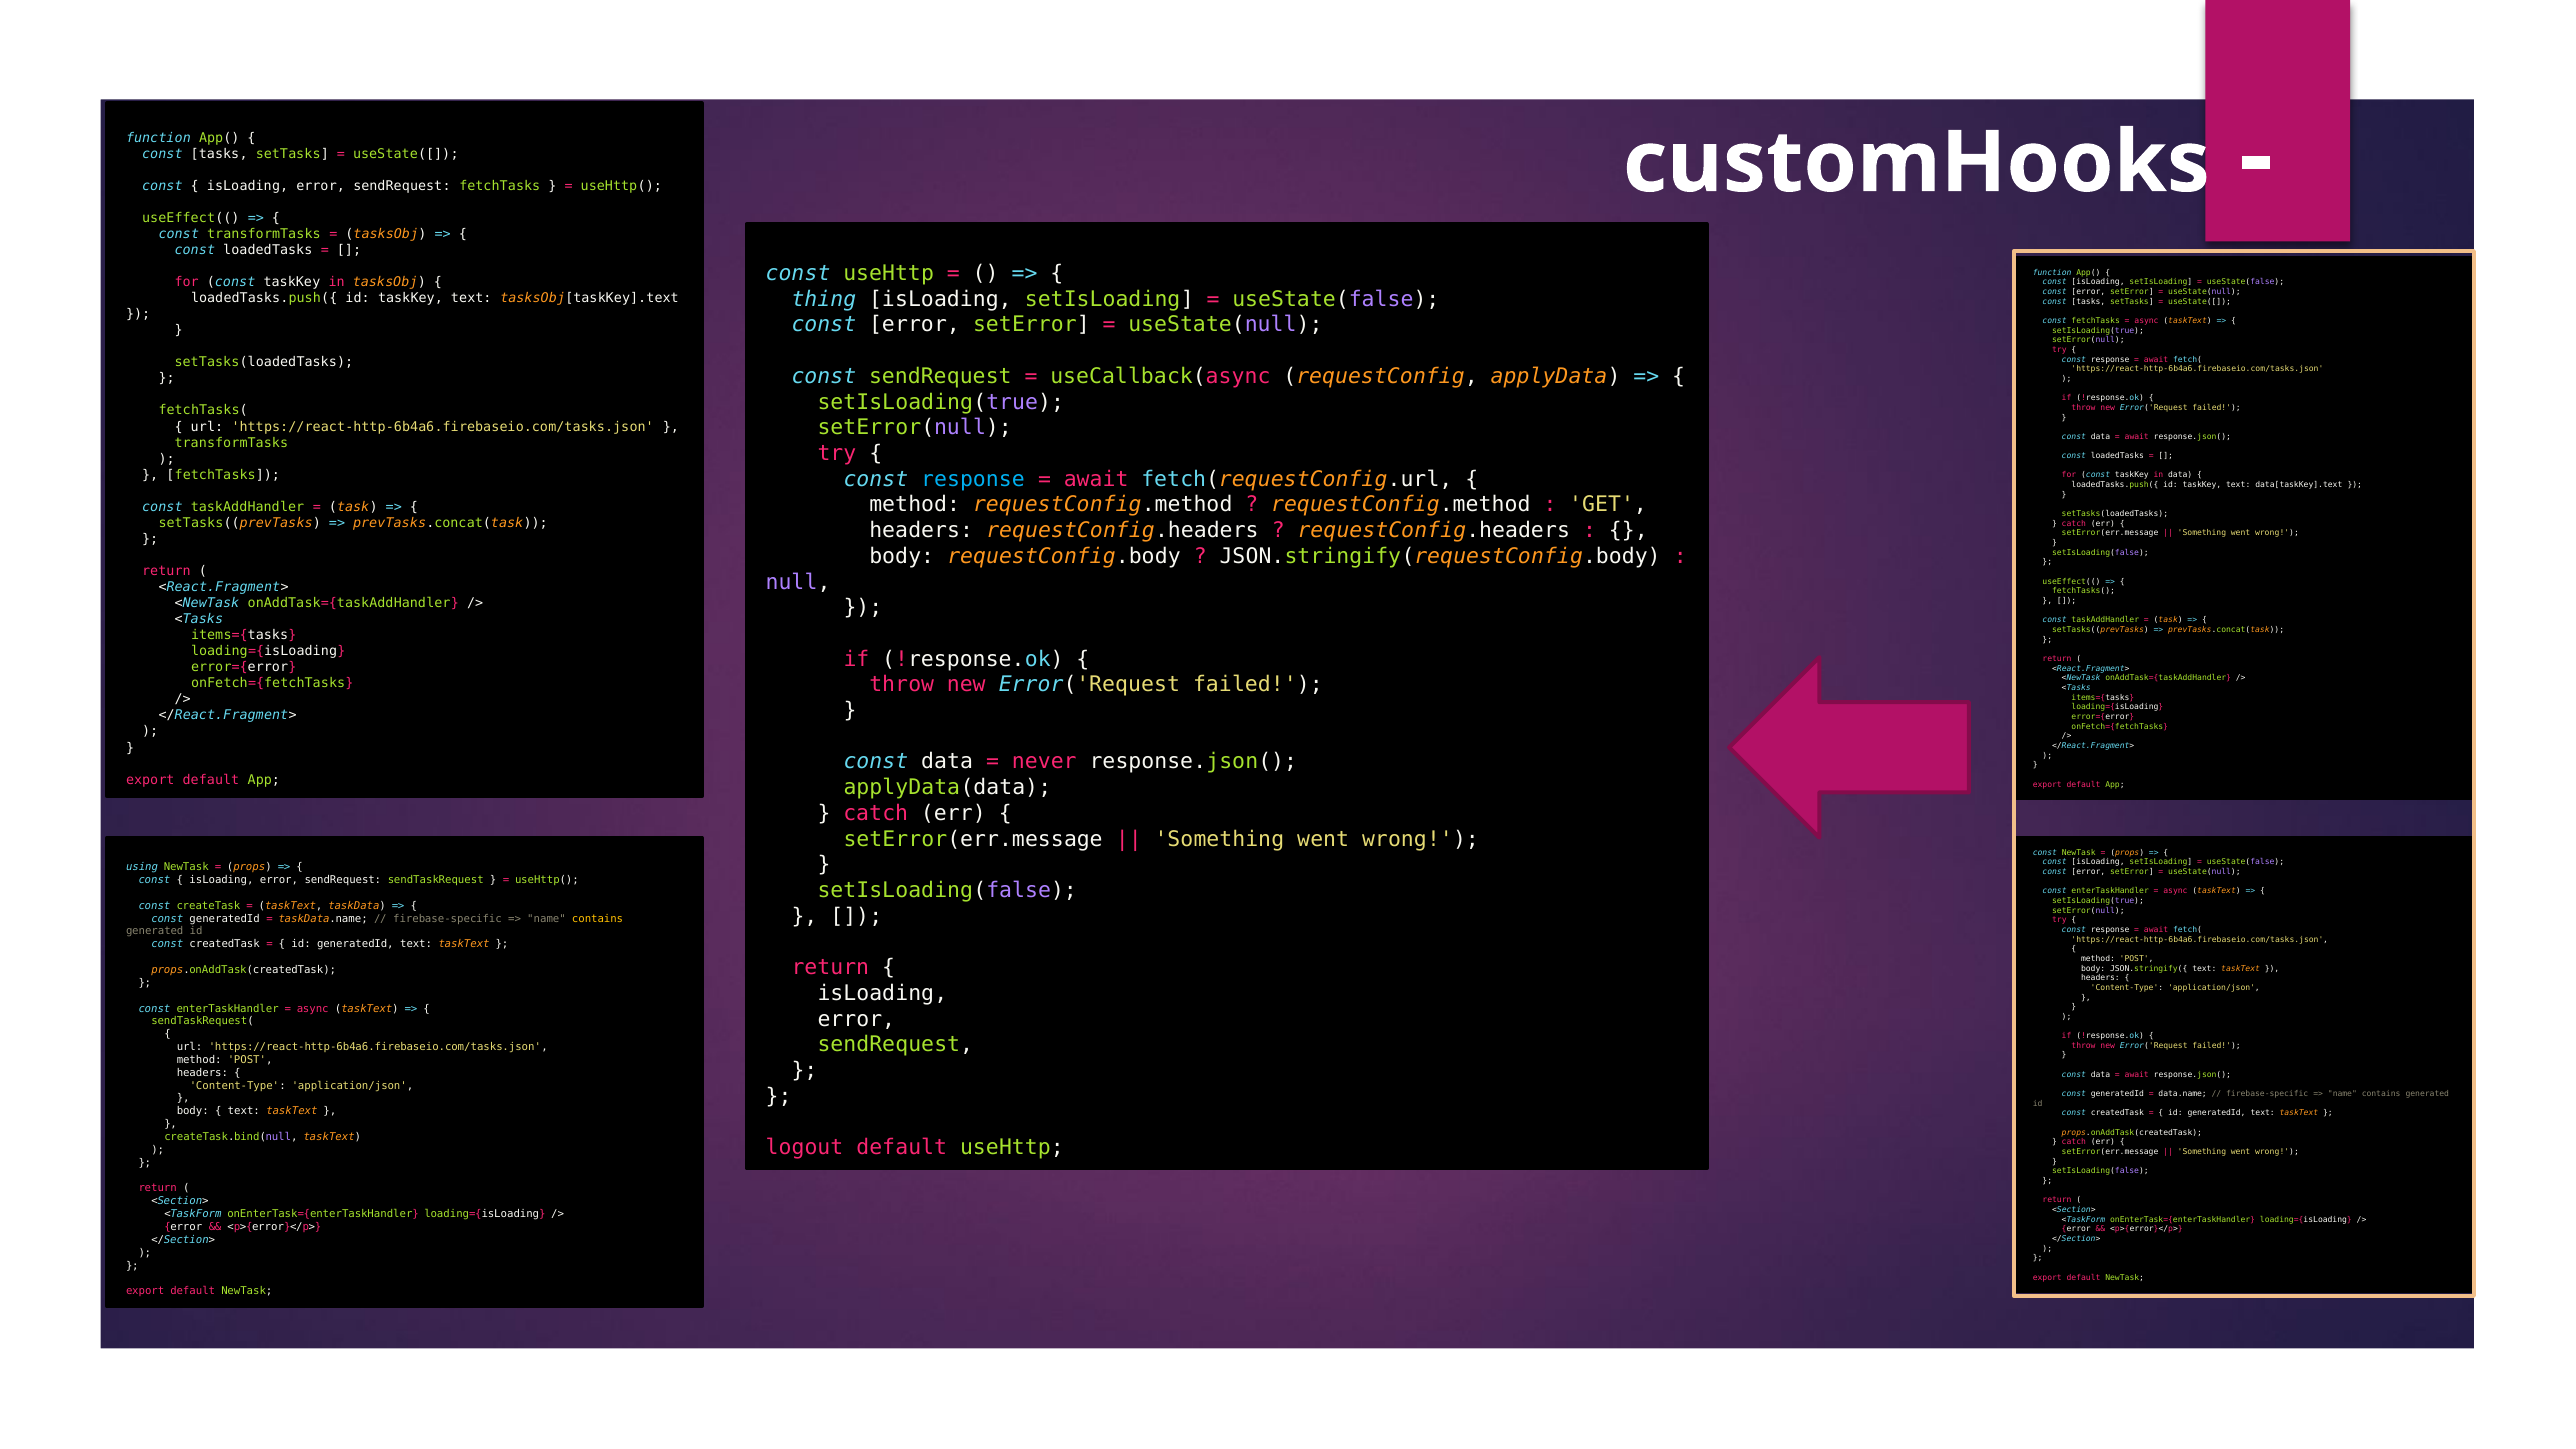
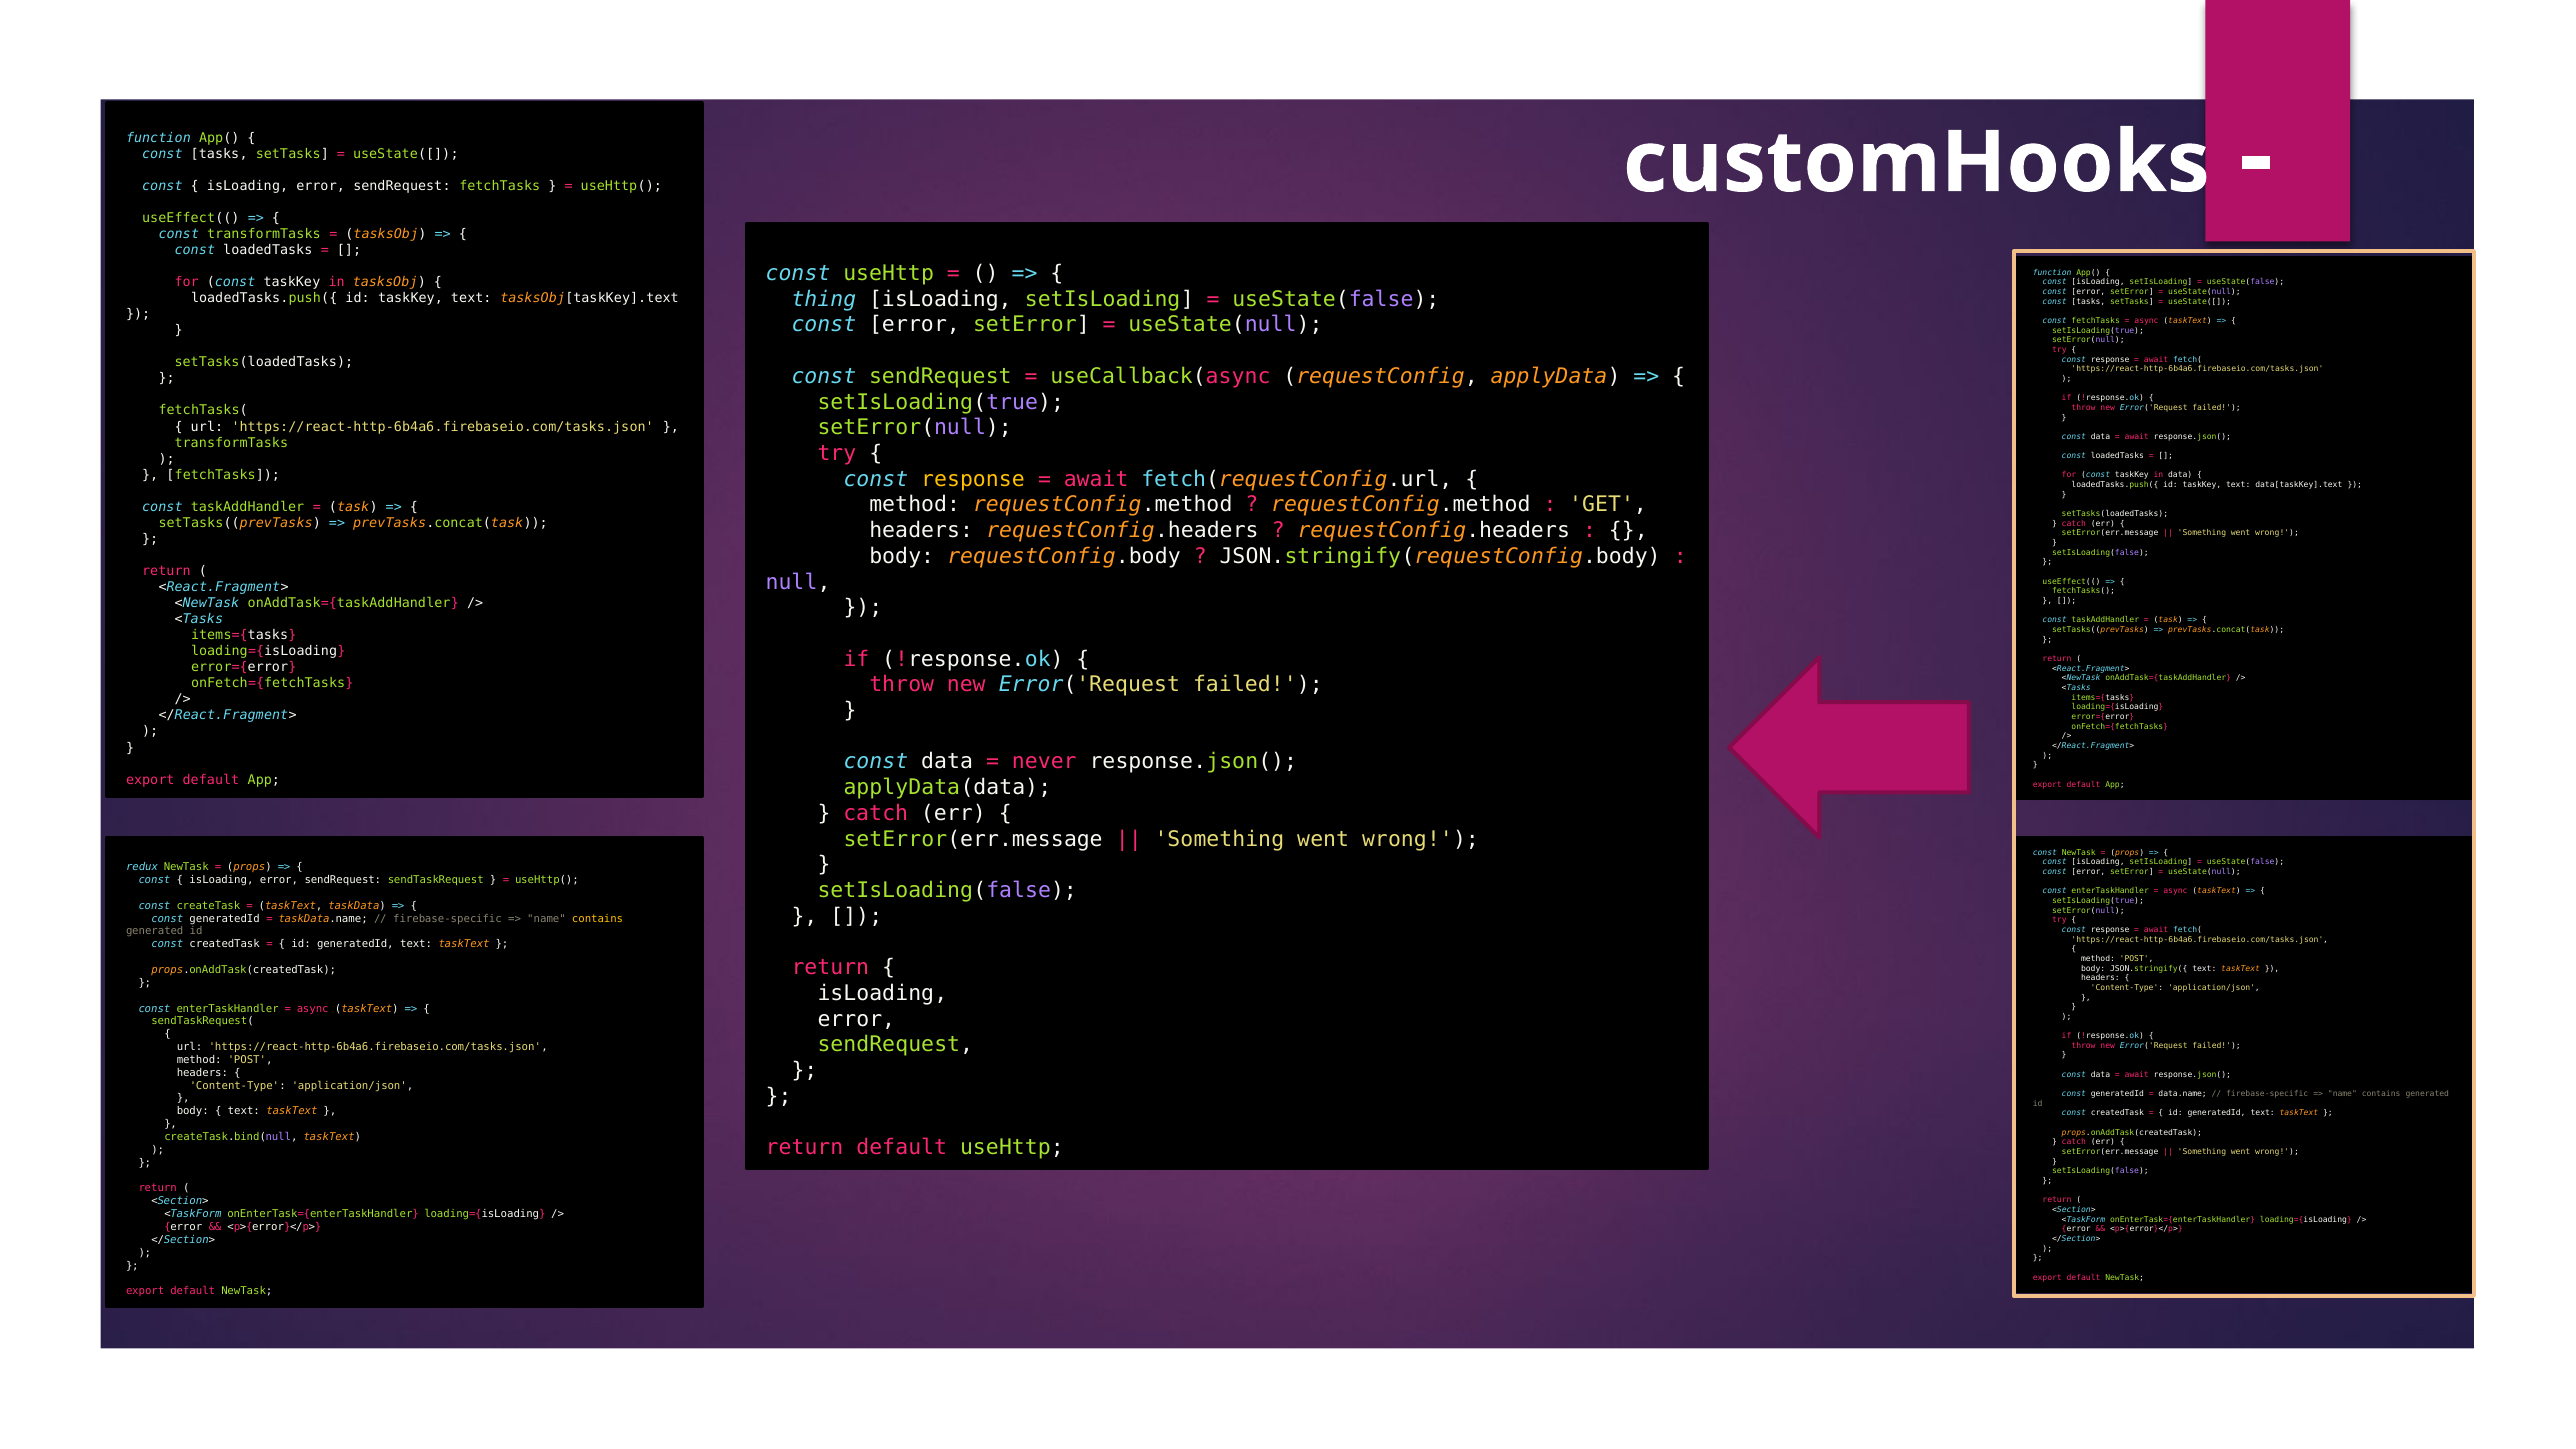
response at (973, 479) colour: light blue -> yellow
using: using -> redux
logout at (804, 1148): logout -> return
